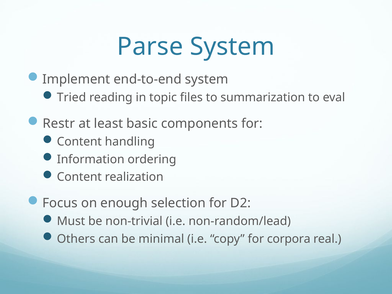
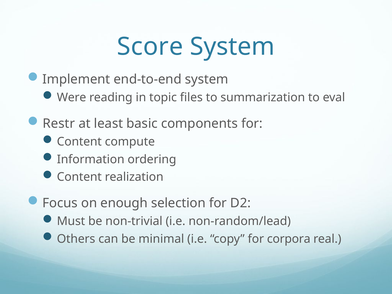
Parse: Parse -> Score
Tried: Tried -> Were
handling: handling -> compute
